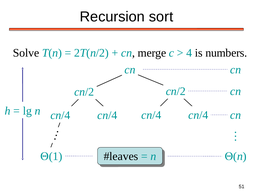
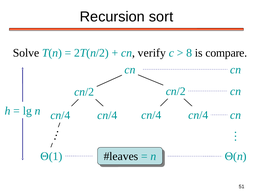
merge: merge -> verify
4: 4 -> 8
numbers: numbers -> compare
